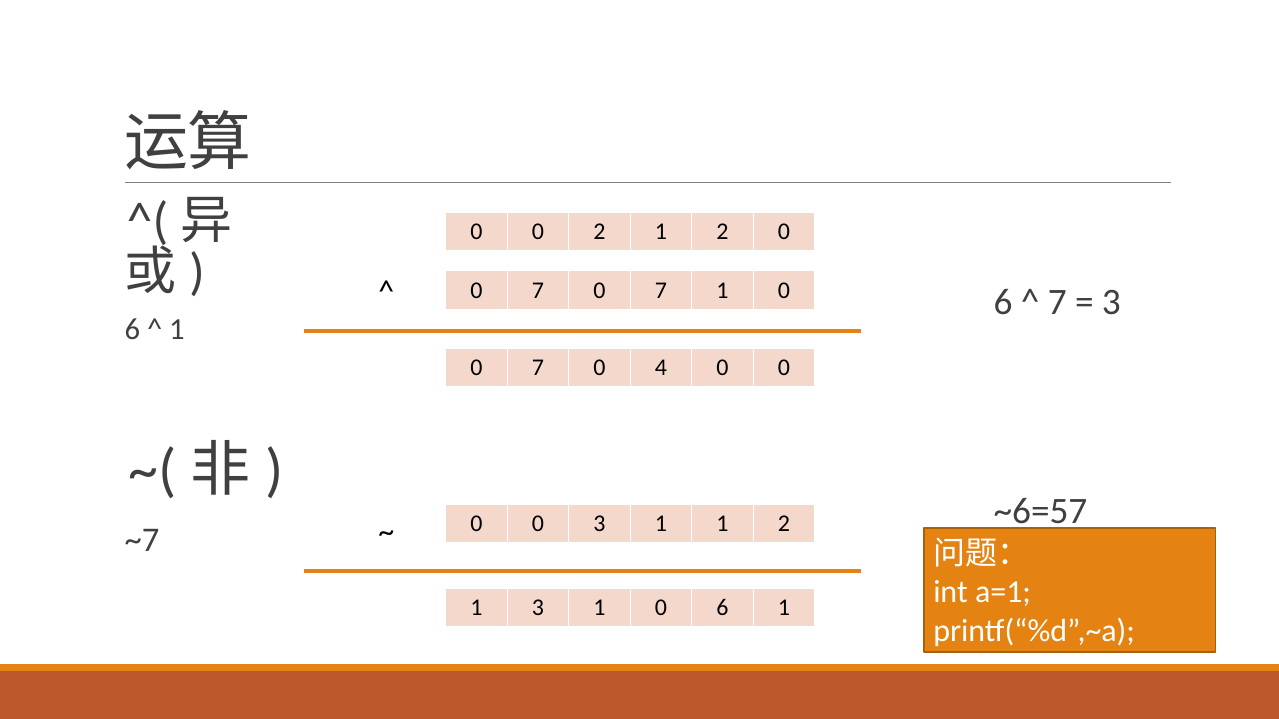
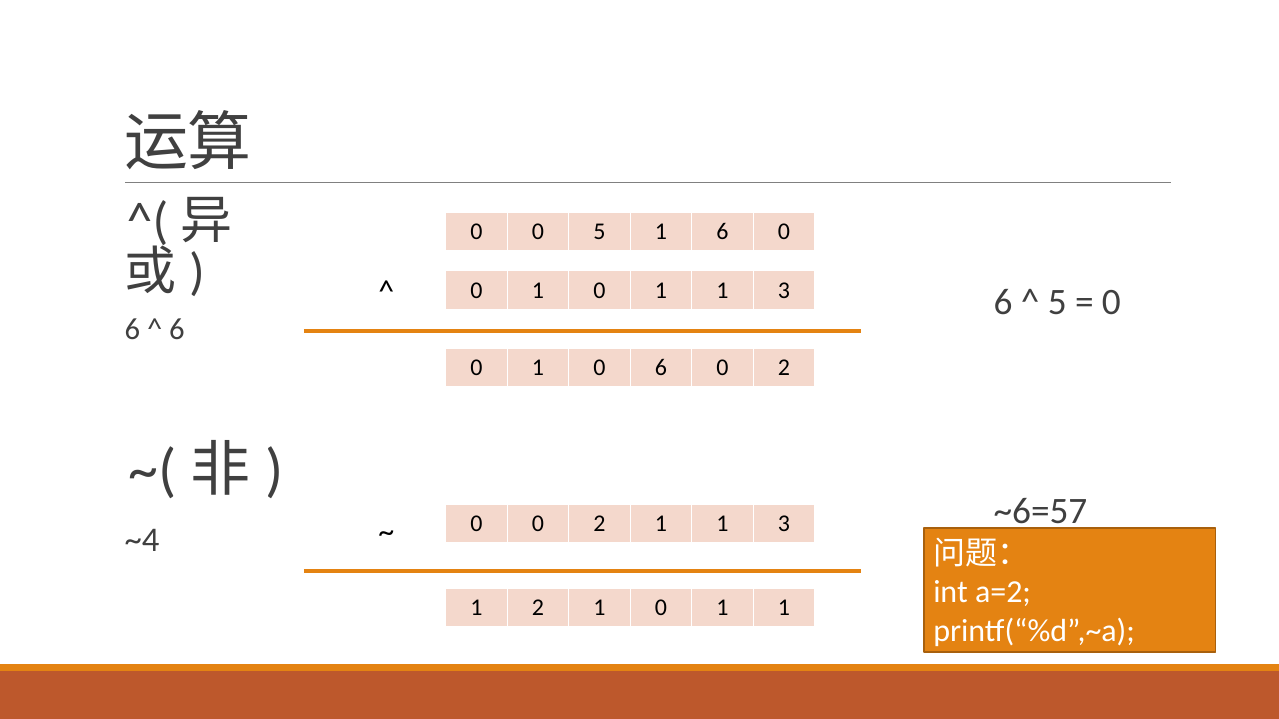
0 2: 2 -> 5
2 at (722, 232): 2 -> 6
7 at (538, 291): 7 -> 1
7 at (661, 291): 7 -> 1
0 at (784, 291): 0 -> 3
7 at (1057, 302): 7 -> 5
3 at (1111, 302): 3 -> 0
1 at (177, 330): 1 -> 6
7 at (538, 368): 7 -> 1
0 4: 4 -> 6
0 at (784, 368): 0 -> 2
0 0 3: 3 -> 2
2 at (784, 524): 2 -> 3
~7: ~7 -> ~4
a=1: a=1 -> a=2
1 3: 3 -> 2
6 at (722, 608): 6 -> 1
